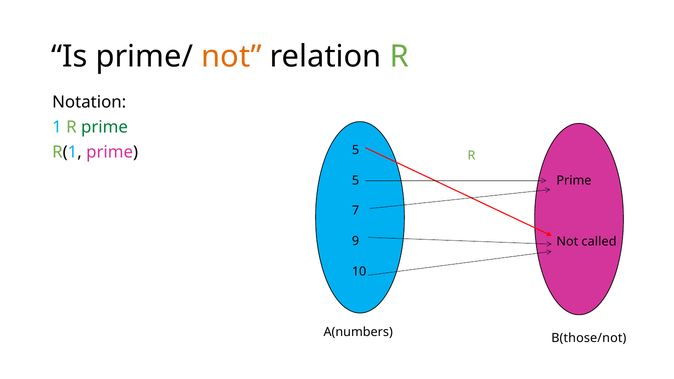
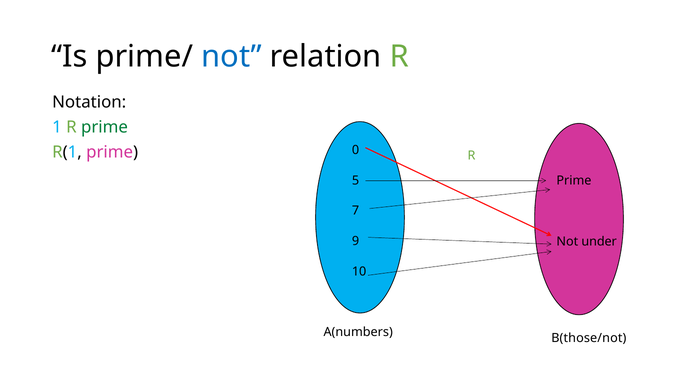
not at (231, 57) colour: orange -> blue
prime 5: 5 -> 0
called: called -> under
